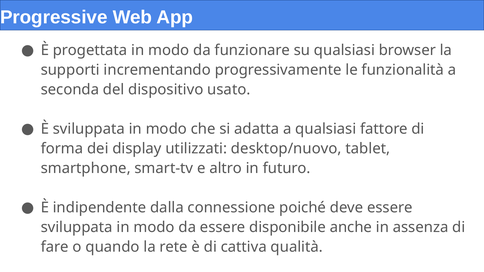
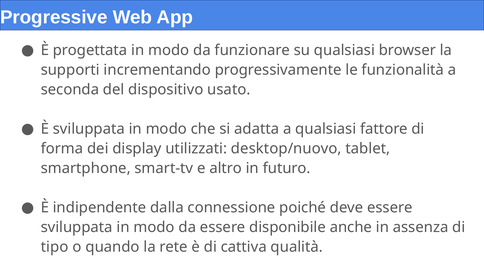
fare: fare -> tipo
